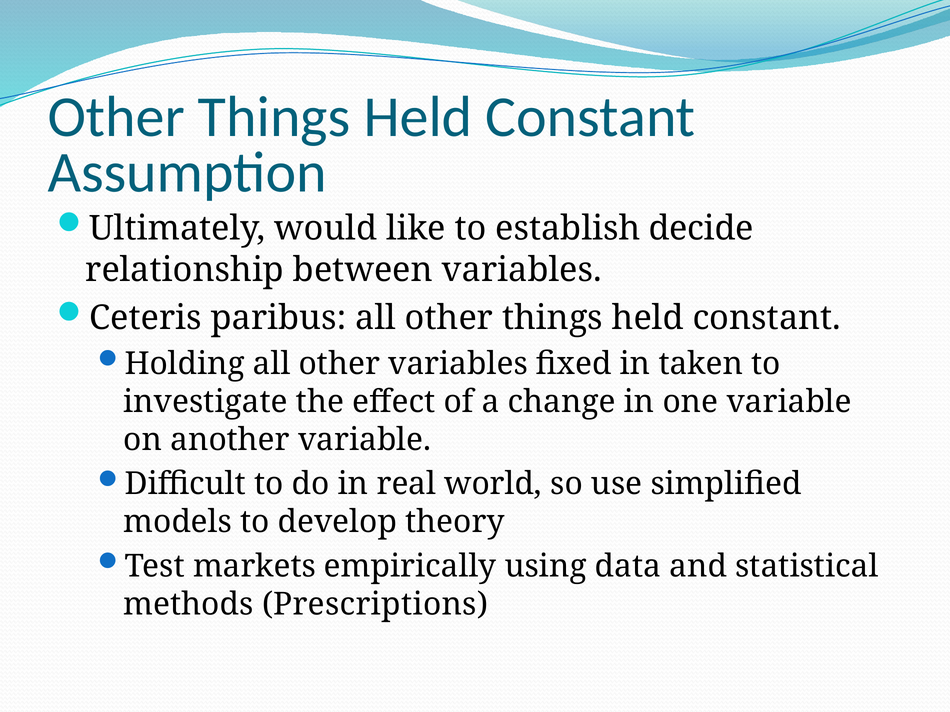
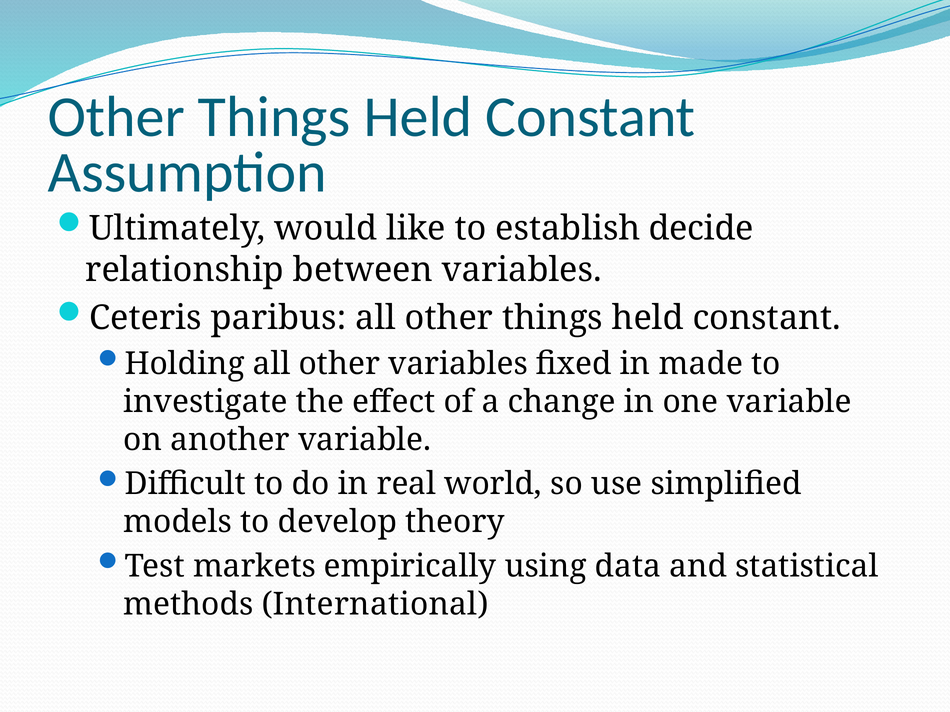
taken: taken -> made
Prescriptions: Prescriptions -> International
